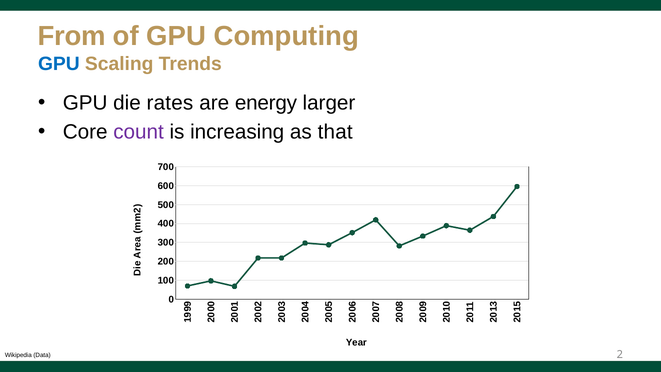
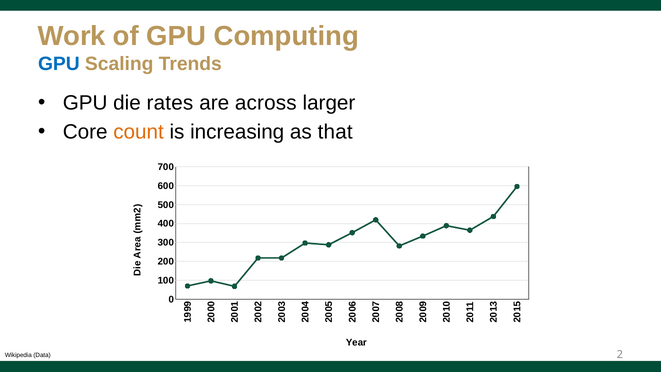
From: From -> Work
energy: energy -> across
count colour: purple -> orange
